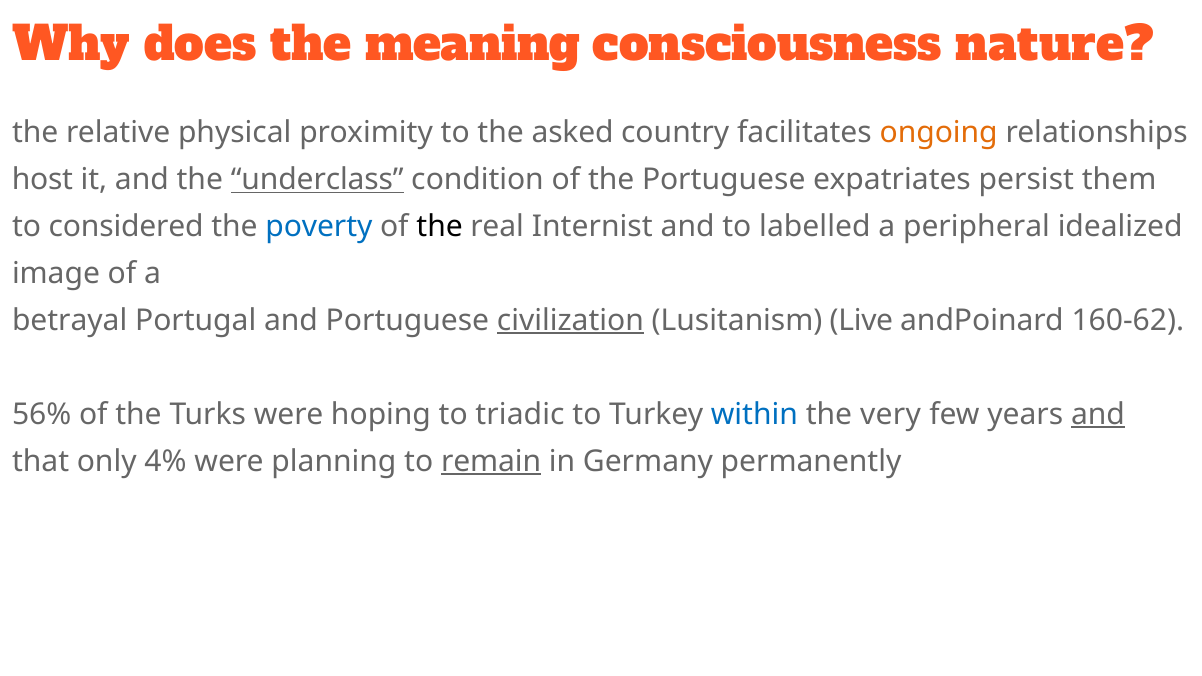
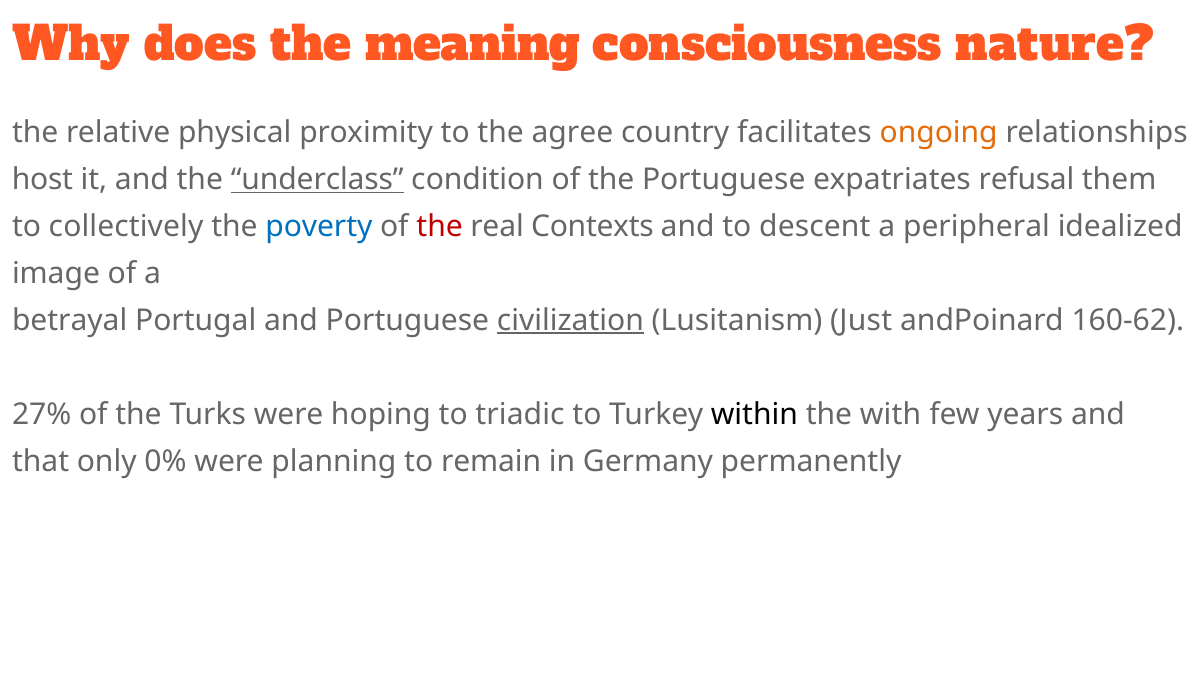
asked: asked -> agree
persist: persist -> refusal
considered: considered -> collectively
the at (440, 227) colour: black -> red
Internist: Internist -> Contexts
labelled: labelled -> descent
Live: Live -> Just
56%: 56% -> 27%
within colour: blue -> black
very: very -> with
and at (1098, 415) underline: present -> none
4%: 4% -> 0%
remain underline: present -> none
